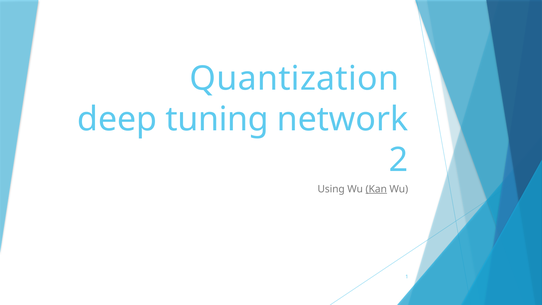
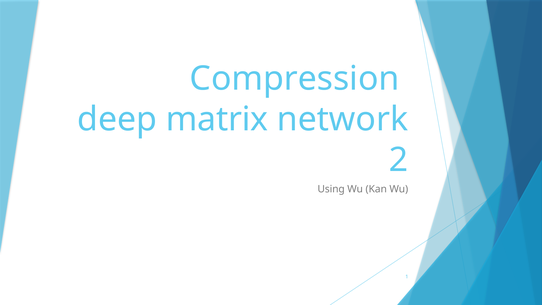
Quantization: Quantization -> Compression
tuning: tuning -> matrix
Kan underline: present -> none
